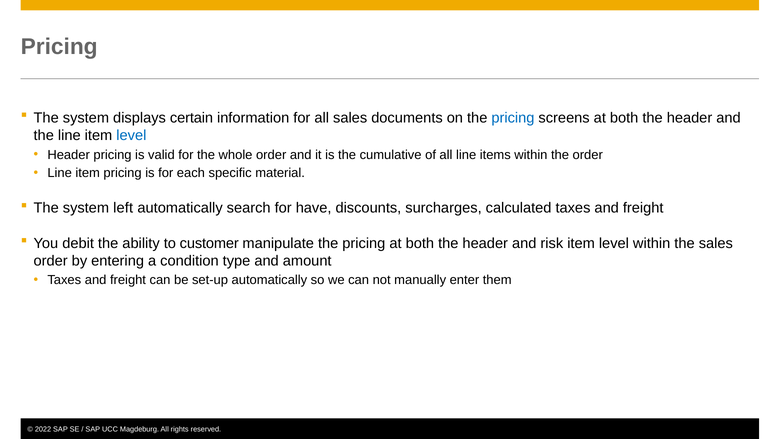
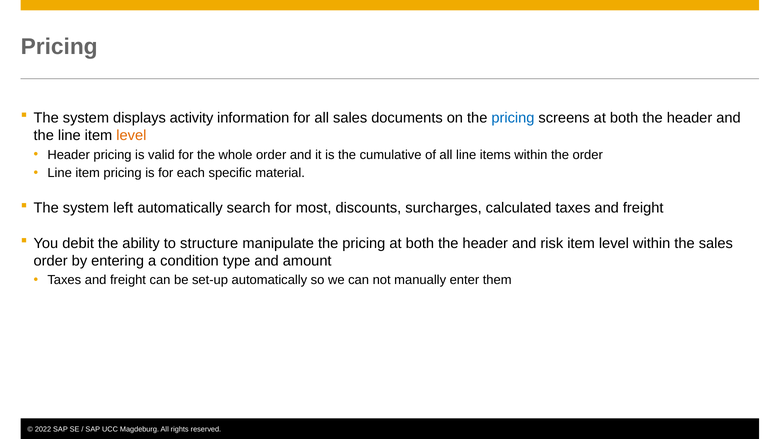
certain: certain -> activity
level at (131, 135) colour: blue -> orange
have: have -> most
customer: customer -> structure
